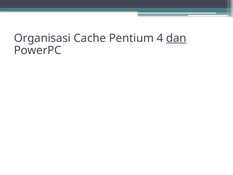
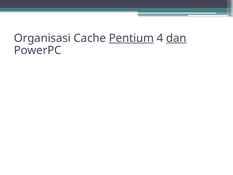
Pentium underline: none -> present
